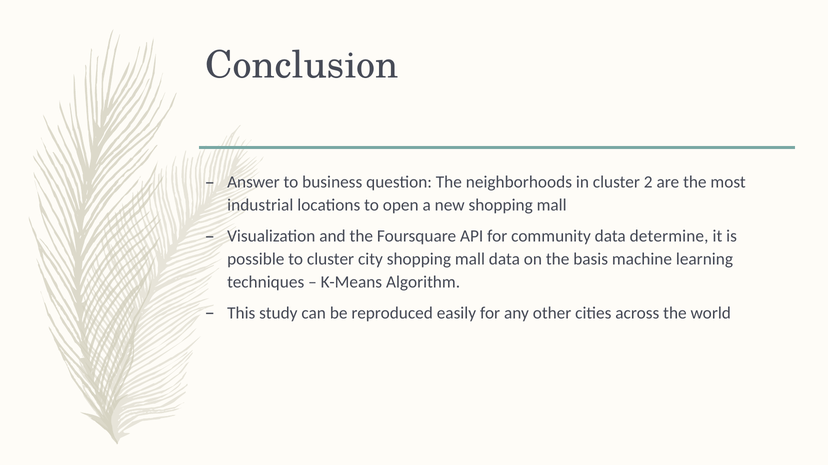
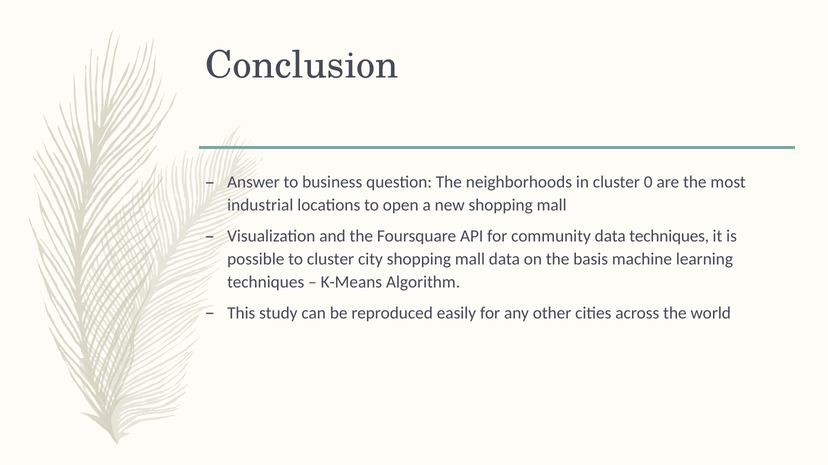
2: 2 -> 0
data determine: determine -> techniques
